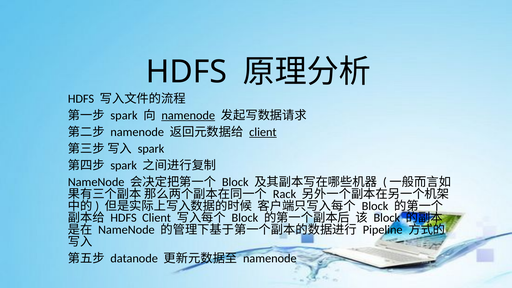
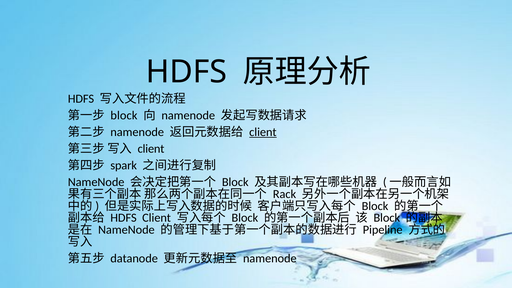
spark at (124, 115): spark -> block
namenode at (188, 115) underline: present -> none
spark at (151, 149): spark -> client
